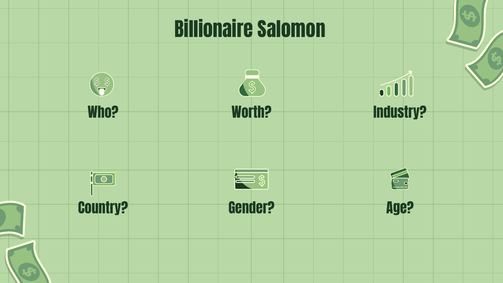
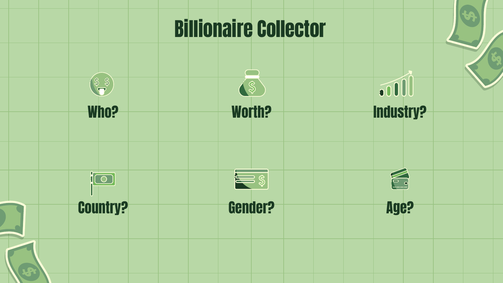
Salomon: Salomon -> Collector
